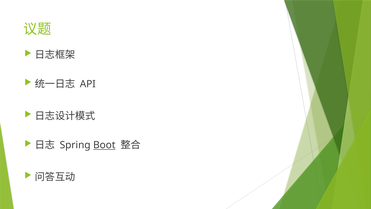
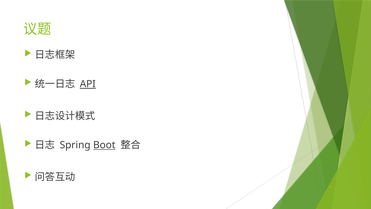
API underline: none -> present
